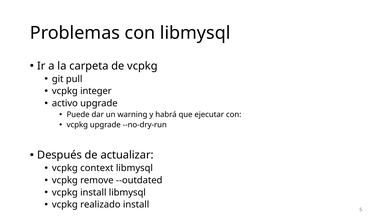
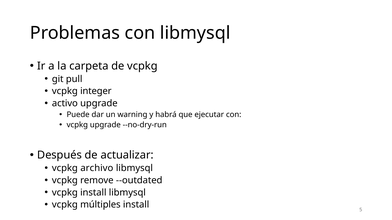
context: context -> archivo
realizado: realizado -> múltiples
